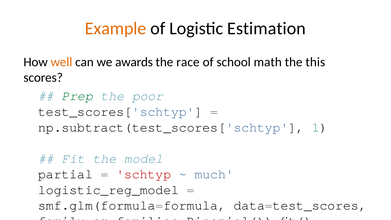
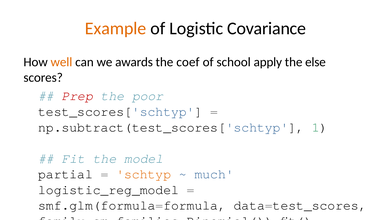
Logistic Estimation: Estimation -> Covariance
the race: race -> coef
school math: math -> apply
this: this -> else
Prep colour: green -> red
schtyp at (144, 174) colour: red -> orange
